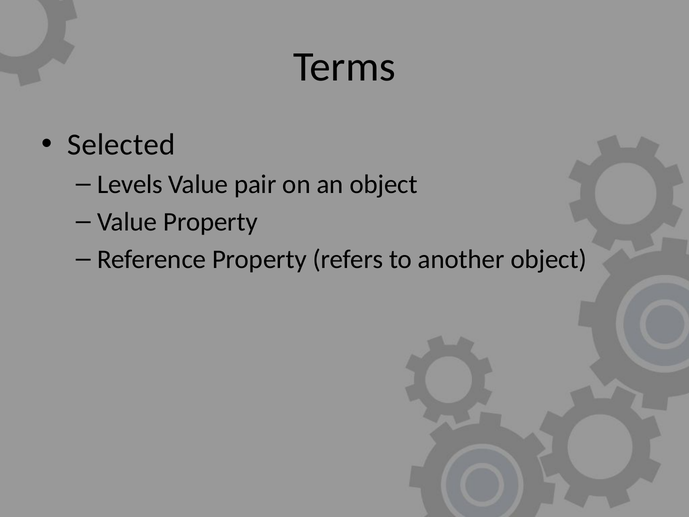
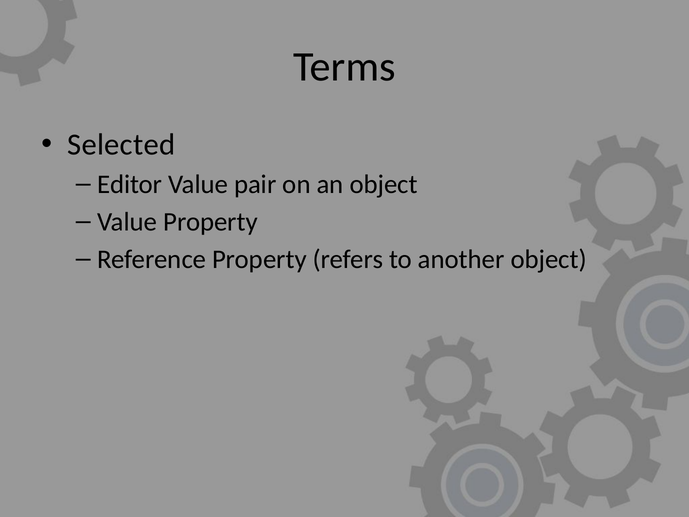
Levels: Levels -> Editor
